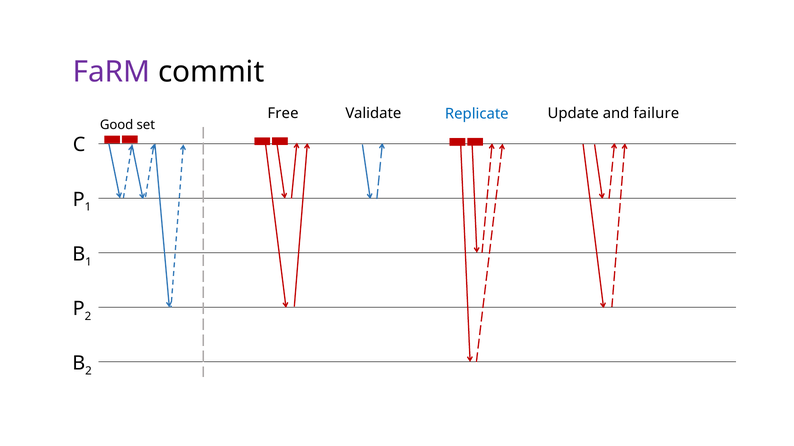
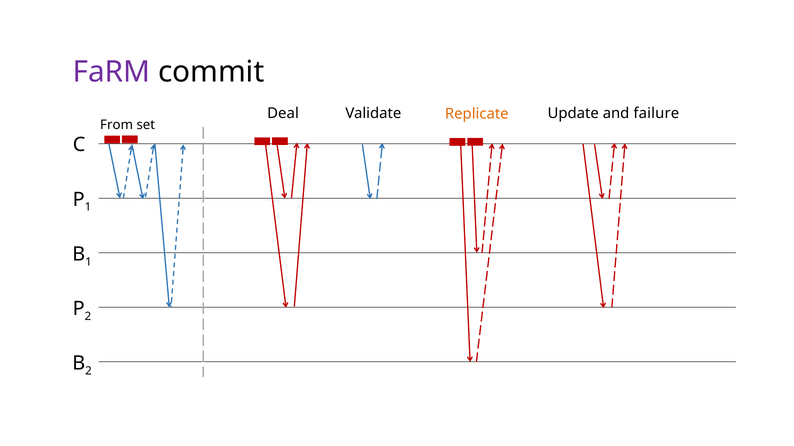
Free: Free -> Deal
Replicate colour: blue -> orange
Good: Good -> From
